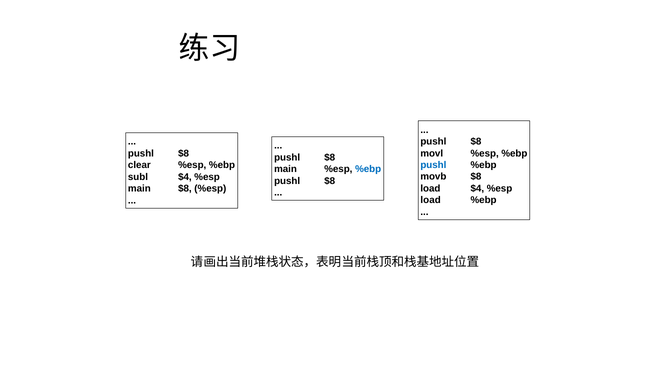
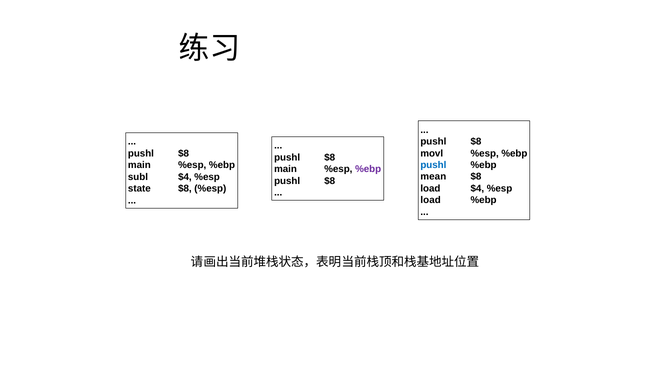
clear at (139, 165): clear -> main
%ebp at (368, 169) colour: blue -> purple
movb: movb -> mean
main at (139, 189): main -> state
